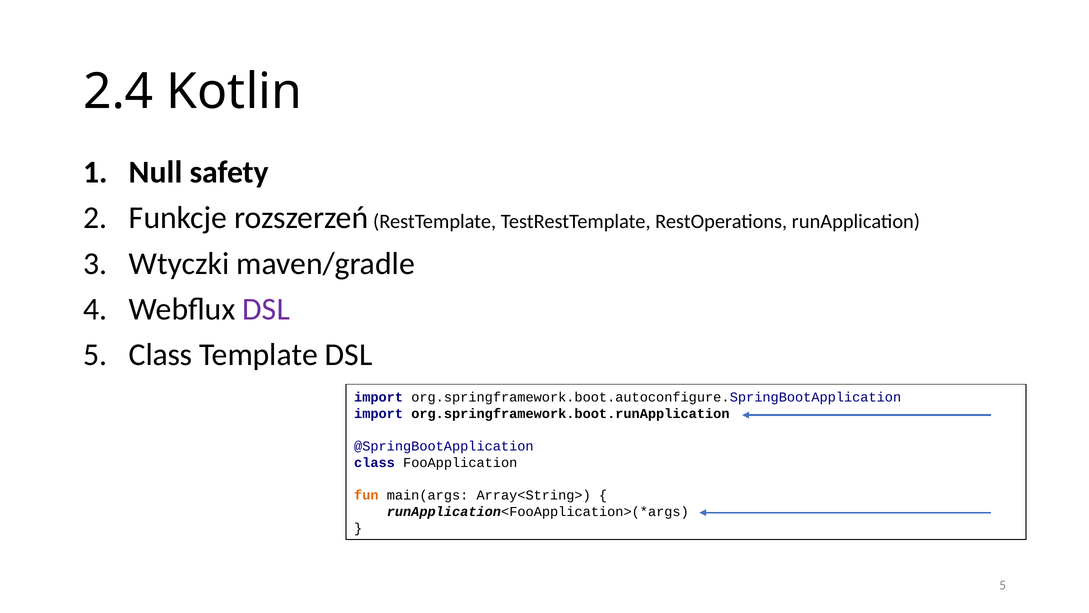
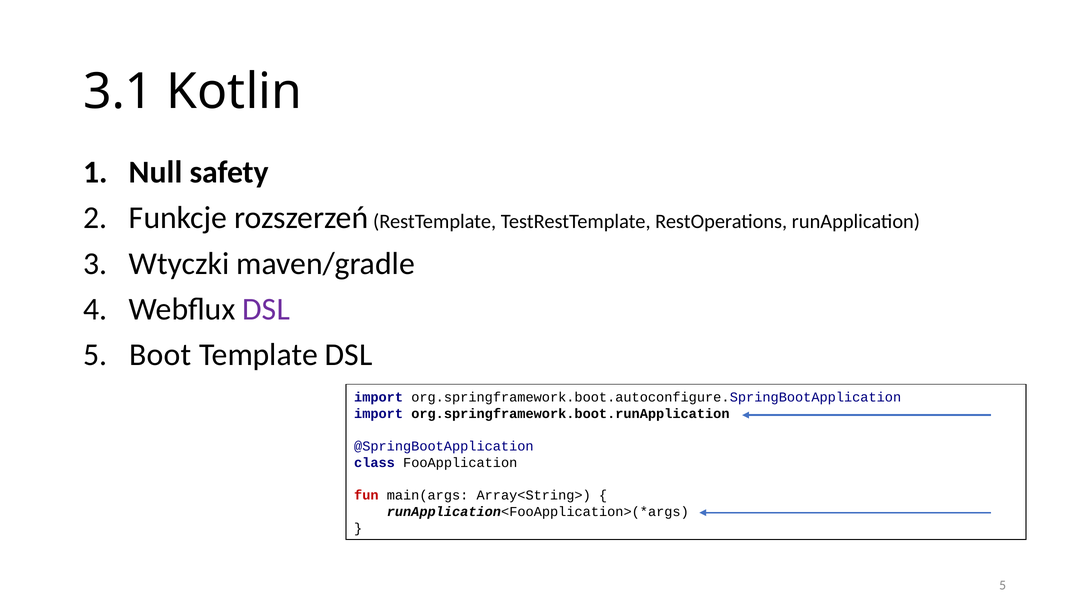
2.4: 2.4 -> 3.1
5 Class: Class -> Boot
fun colour: orange -> red
